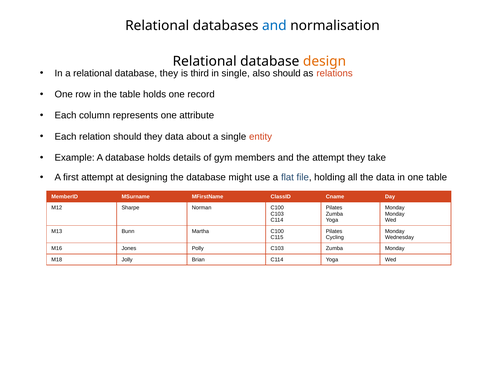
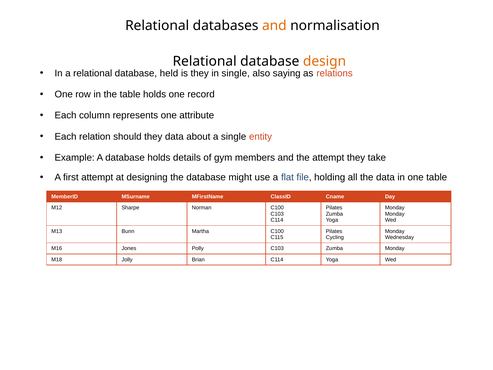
and at (274, 26) colour: blue -> orange
database they: they -> held
is third: third -> they
also should: should -> saying
